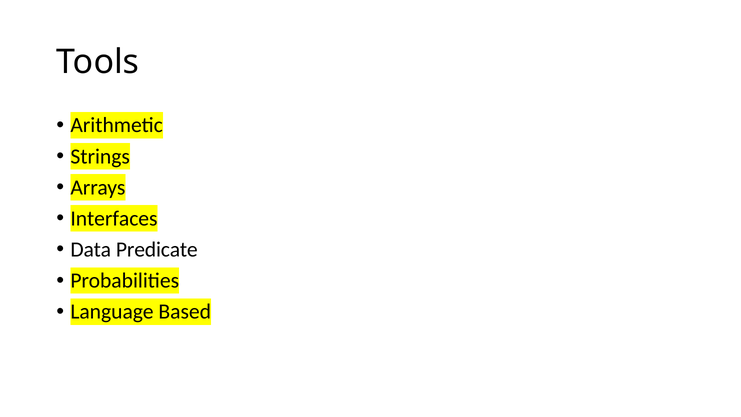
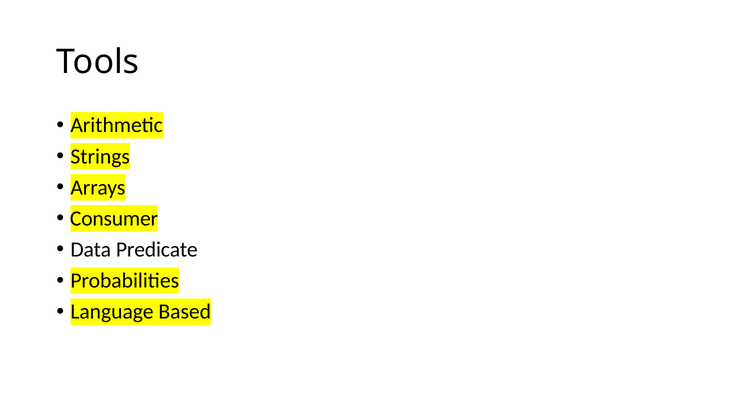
Interfaces: Interfaces -> Consumer
